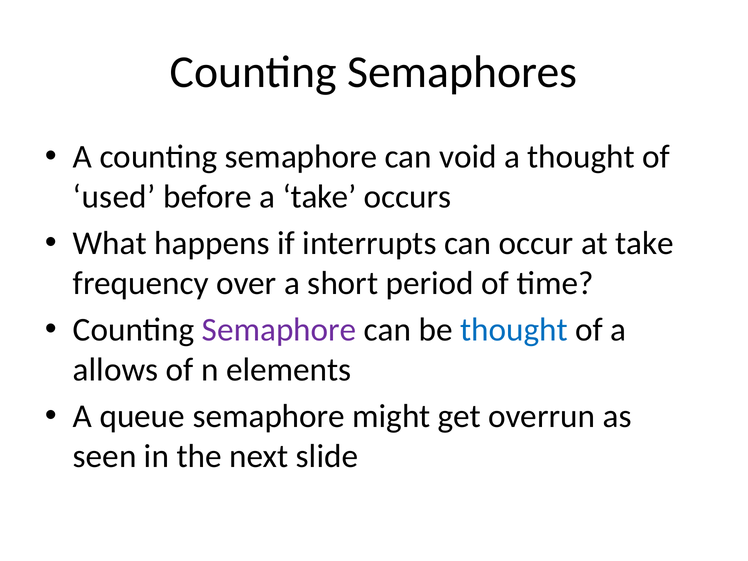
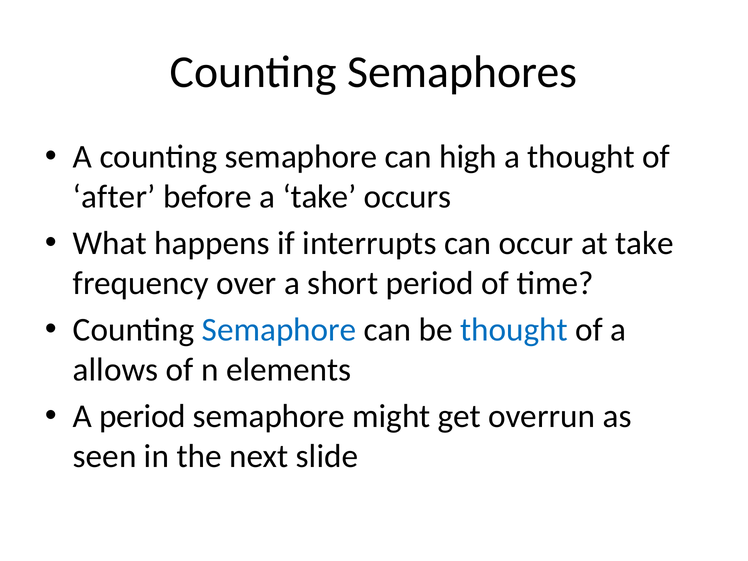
void: void -> high
used: used -> after
Semaphore at (279, 330) colour: purple -> blue
A queue: queue -> period
